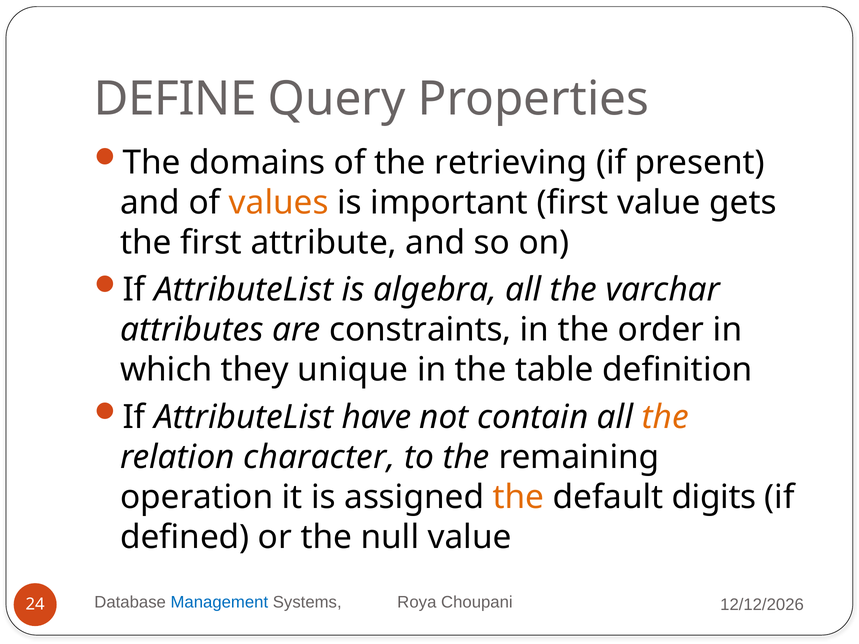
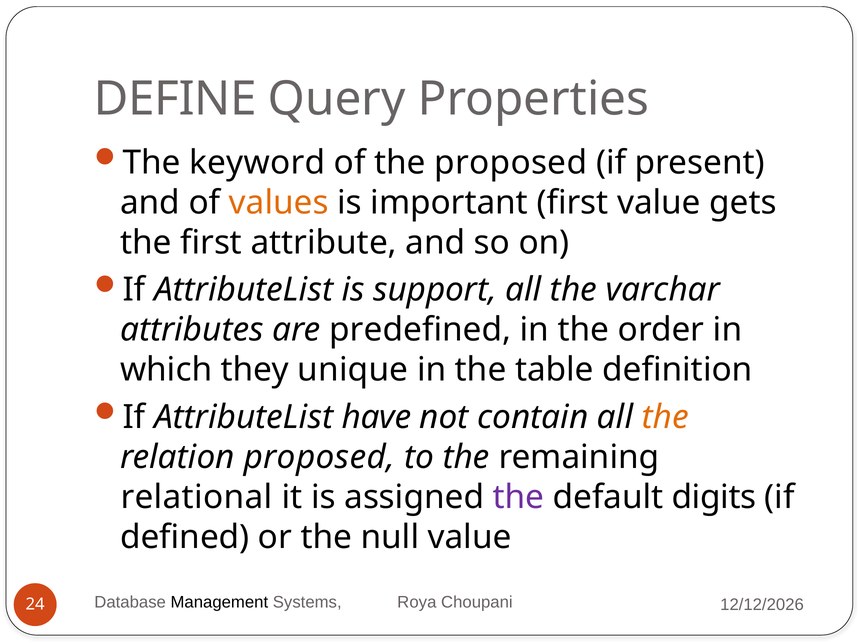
domains: domains -> keyword
the retrieving: retrieving -> proposed
algebra: algebra -> support
constraints: constraints -> predefined
relation character: character -> proposed
operation: operation -> relational
the at (518, 497) colour: orange -> purple
Management colour: blue -> black
